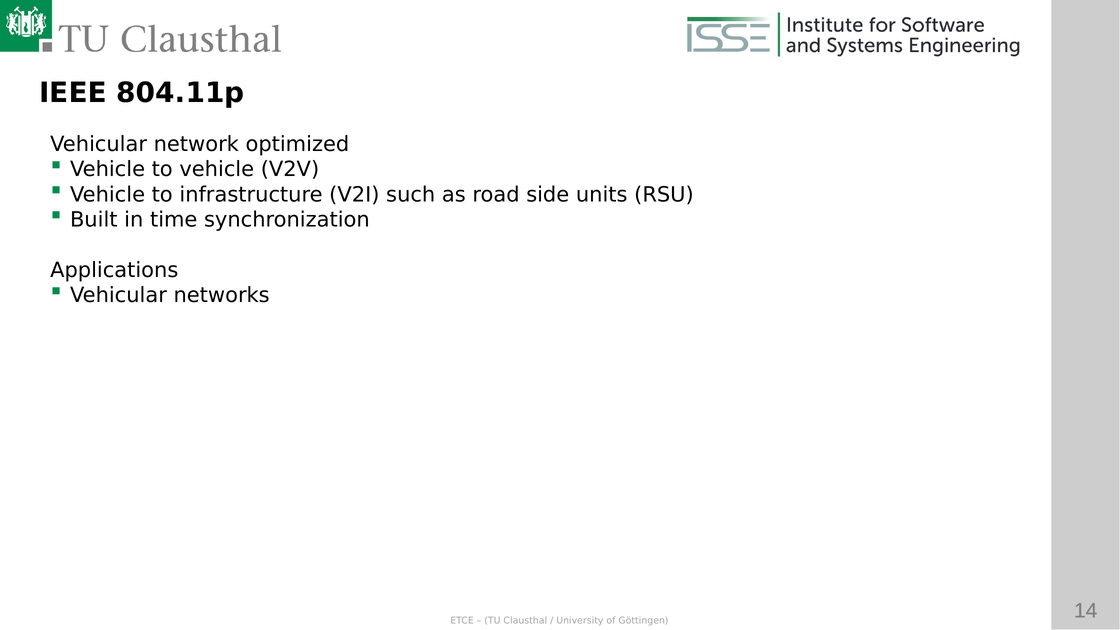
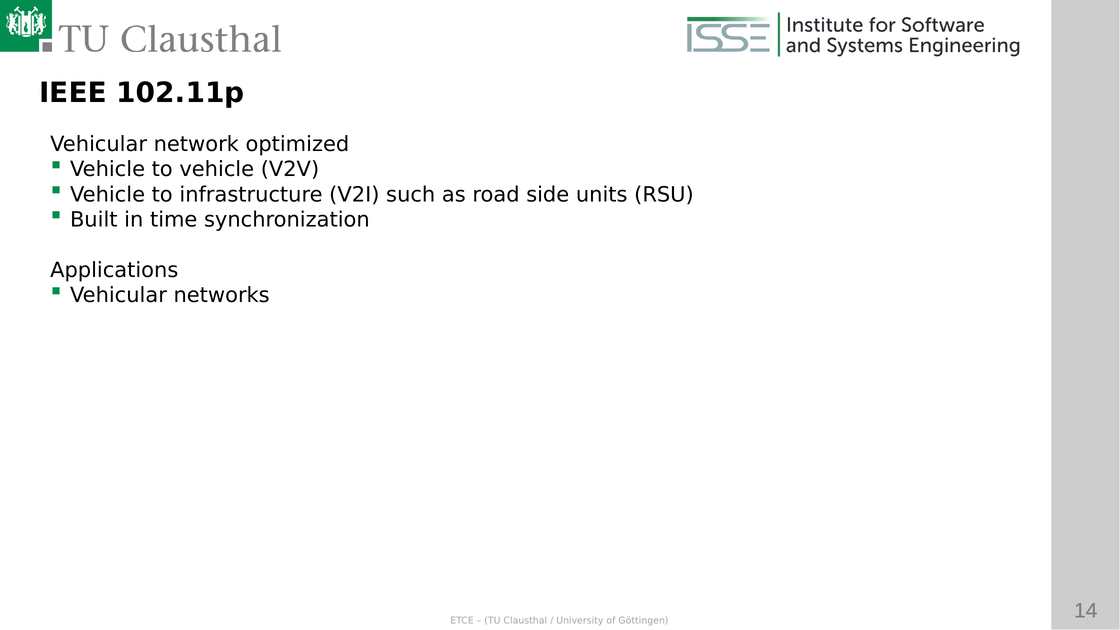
804.11p: 804.11p -> 102.11p
